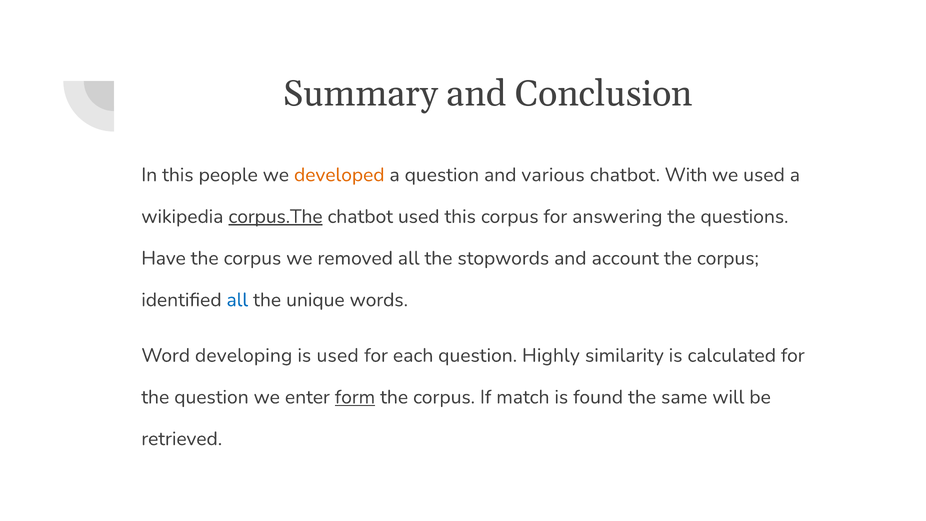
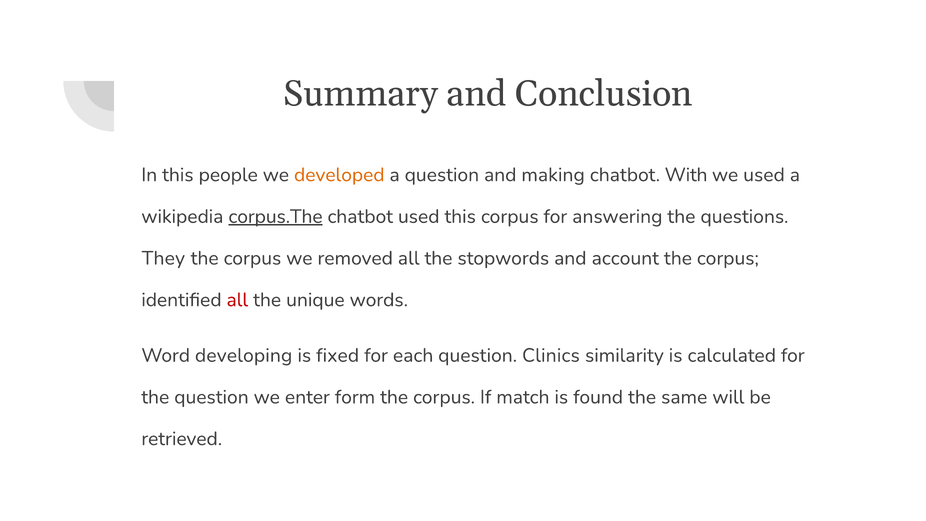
various: various -> making
Have: Have -> They
all at (237, 300) colour: blue -> red
is used: used -> fixed
Highly: Highly -> Clinics
form underline: present -> none
